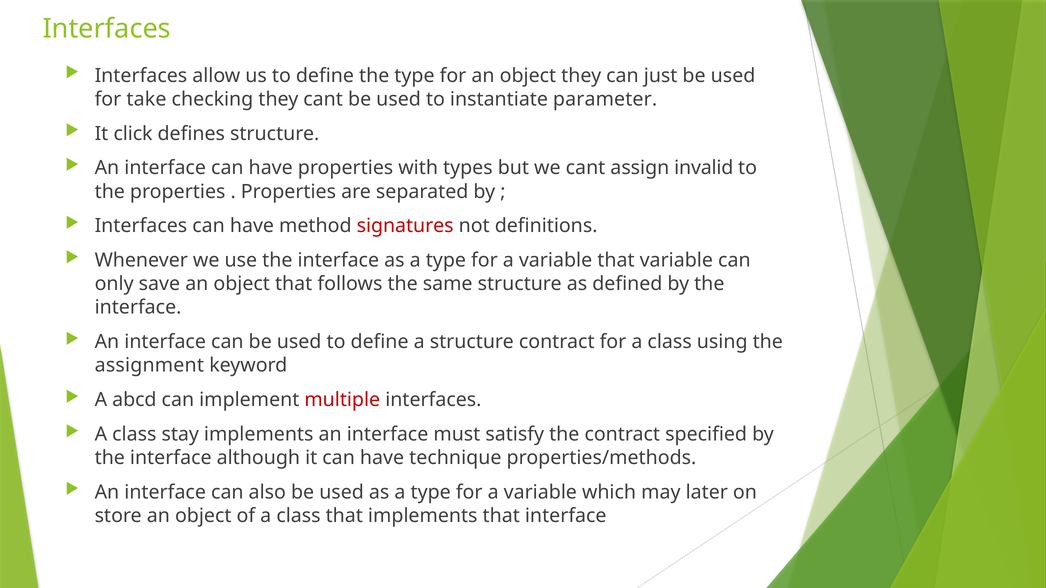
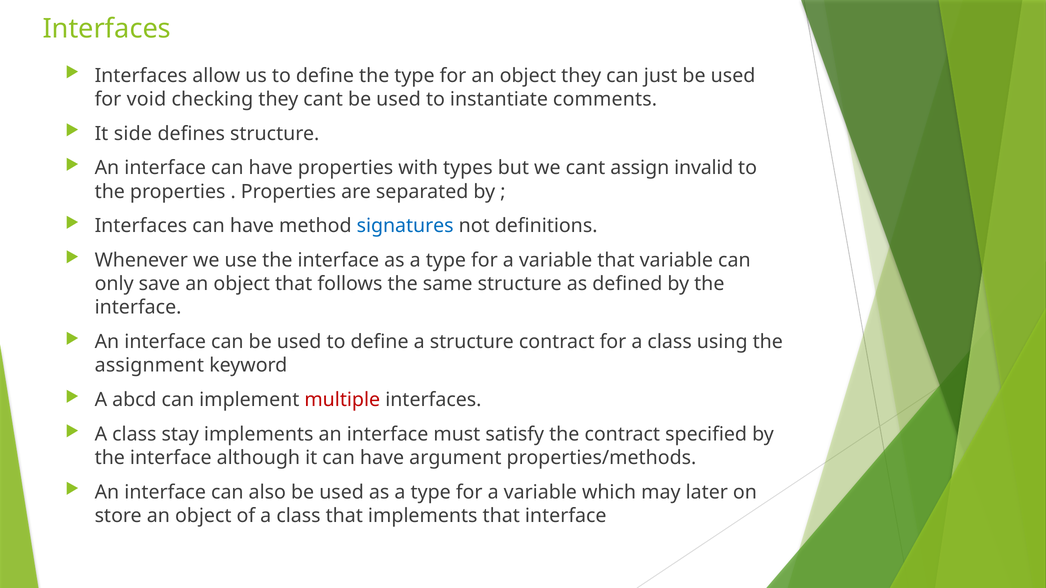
take: take -> void
parameter: parameter -> comments
click: click -> side
signatures colour: red -> blue
technique: technique -> argument
